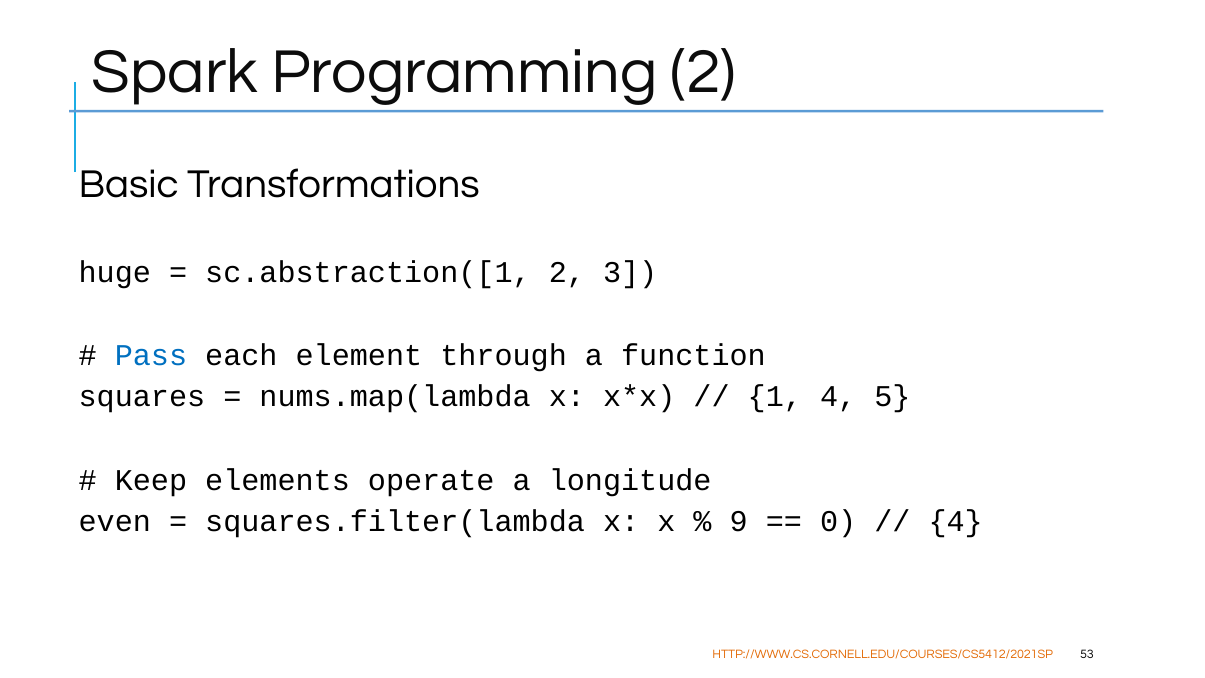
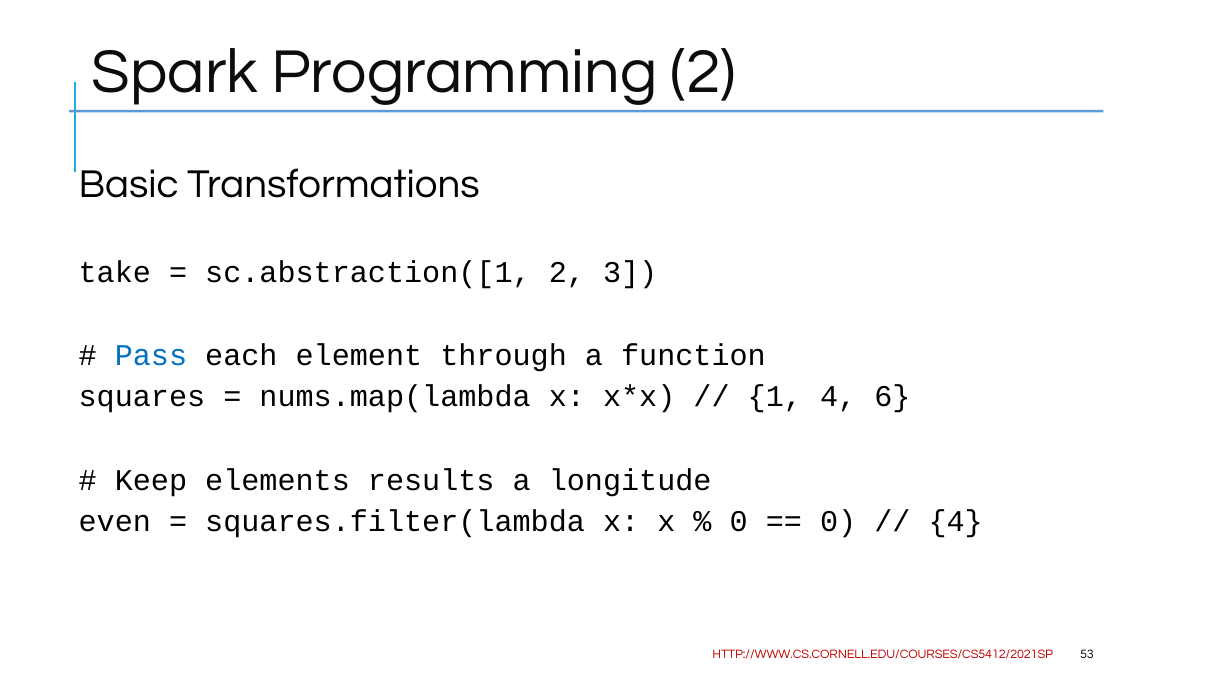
huge: huge -> take
5: 5 -> 6
operate: operate -> results
9 at (739, 522): 9 -> 0
HTTP://WWW.CS.CORNELL.EDU/COURSES/CS5412/2021SP colour: orange -> red
